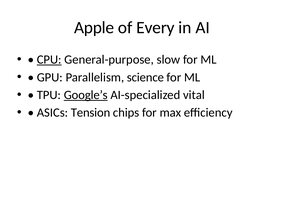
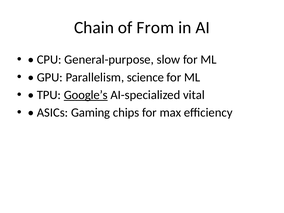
Apple: Apple -> Chain
Every: Every -> From
CPU underline: present -> none
Tension: Tension -> Gaming
